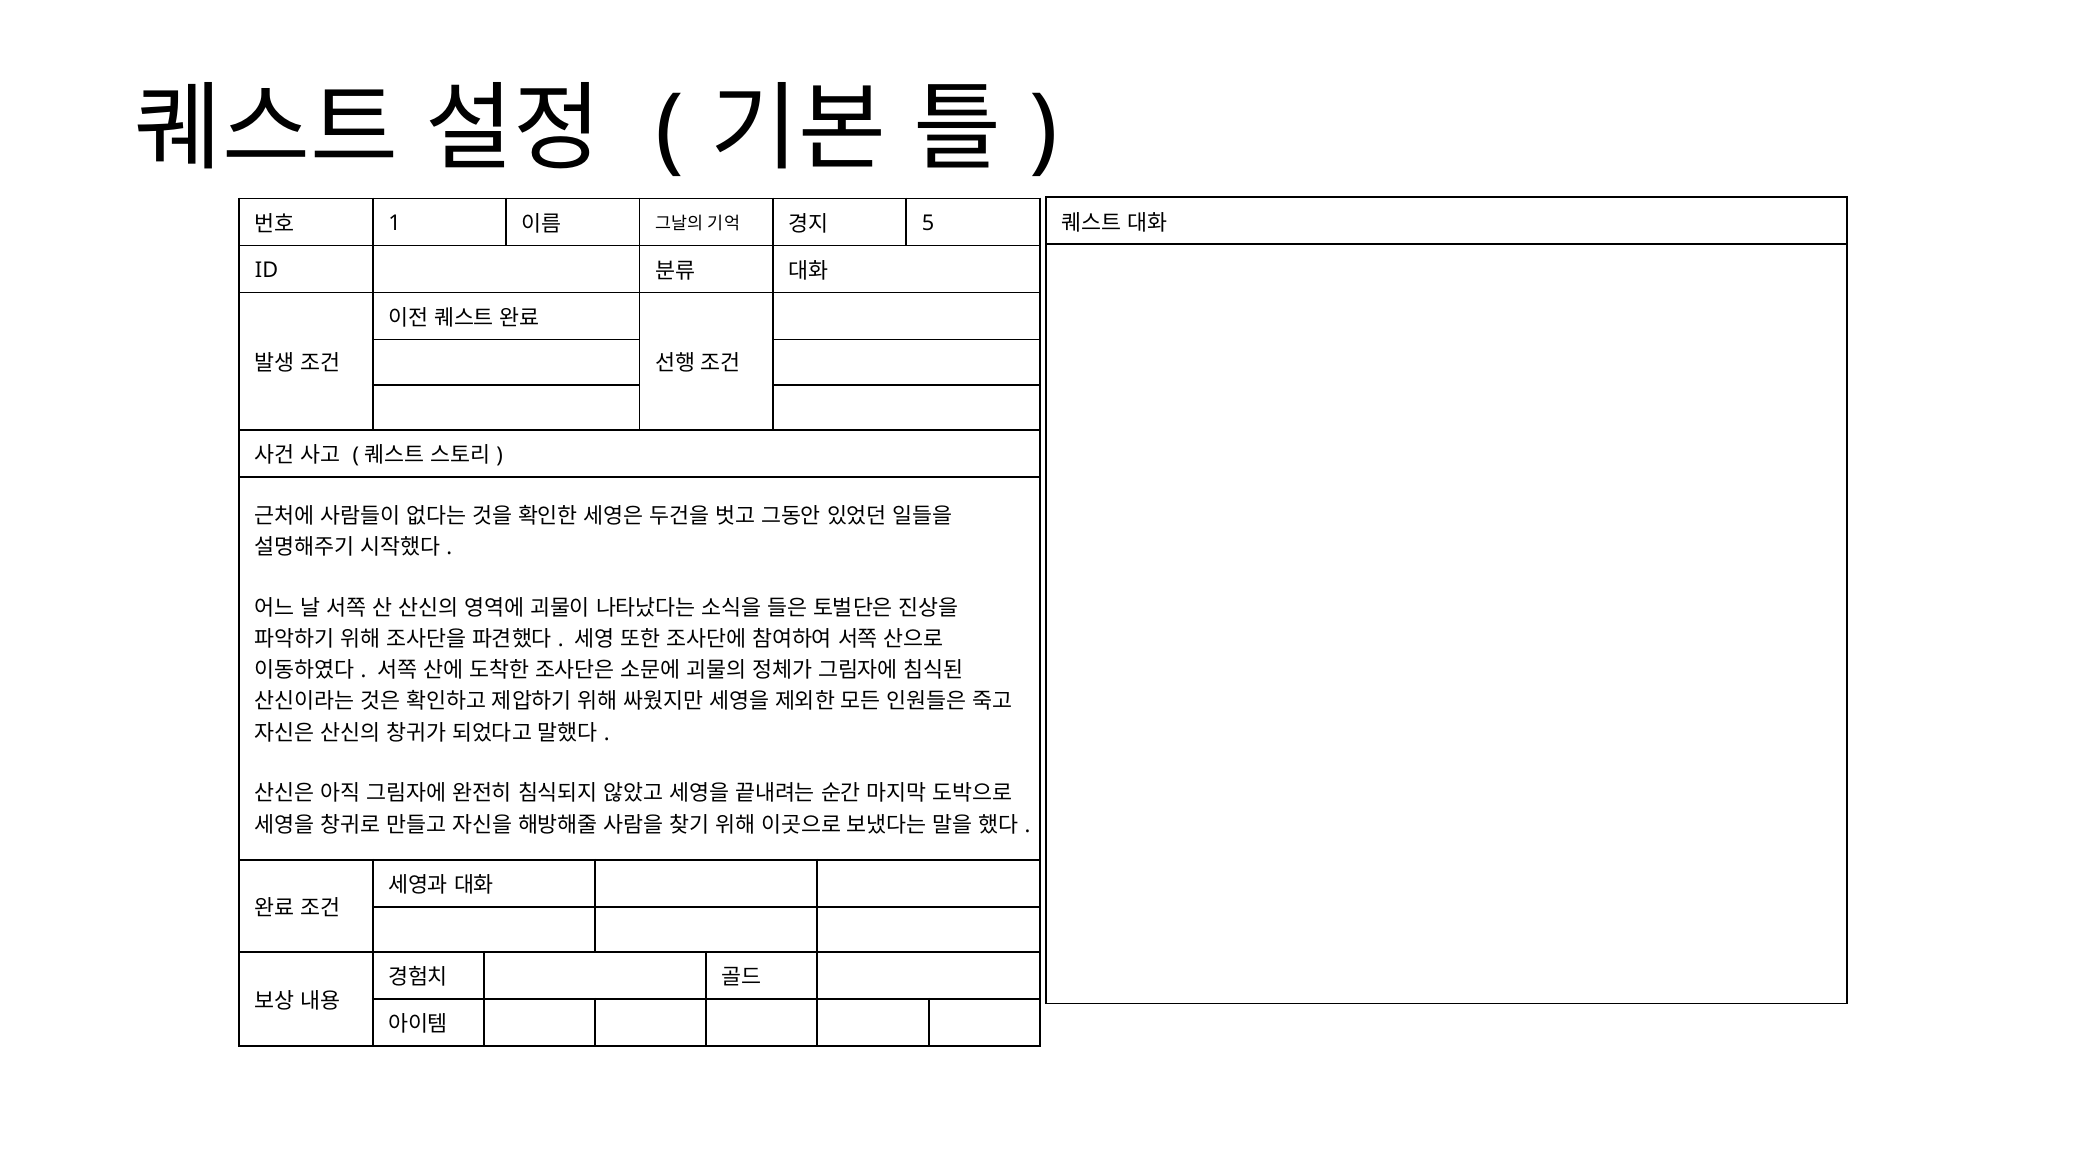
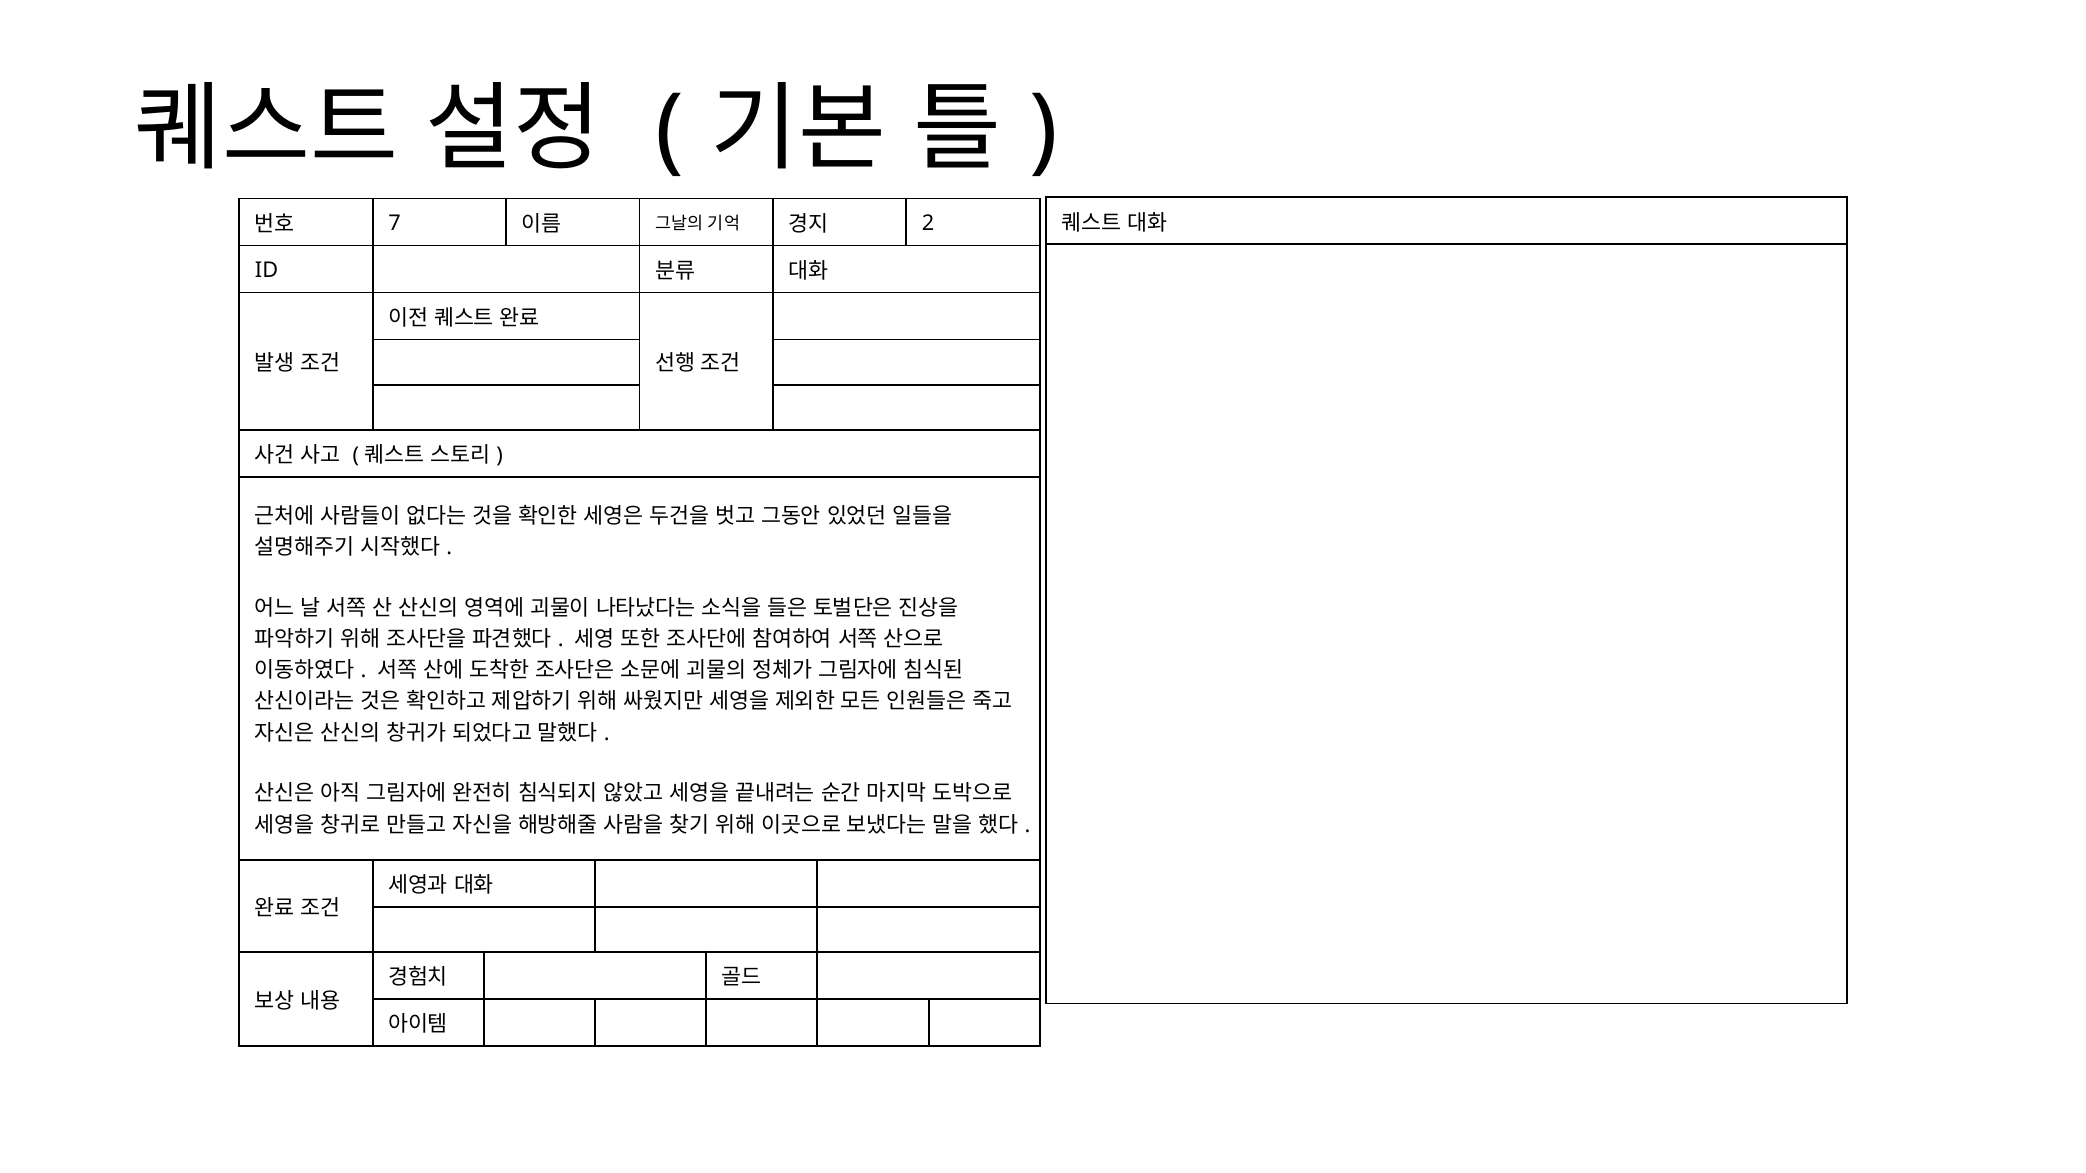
1: 1 -> 7
5: 5 -> 2
